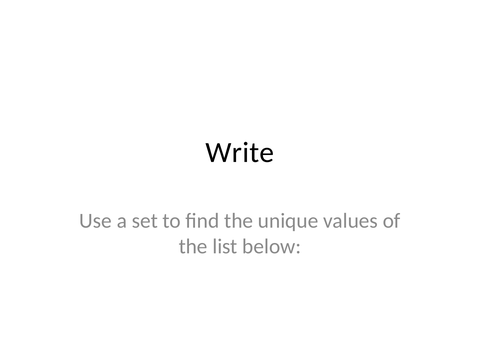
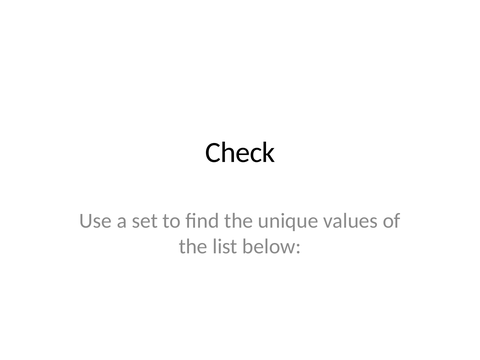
Write: Write -> Check
